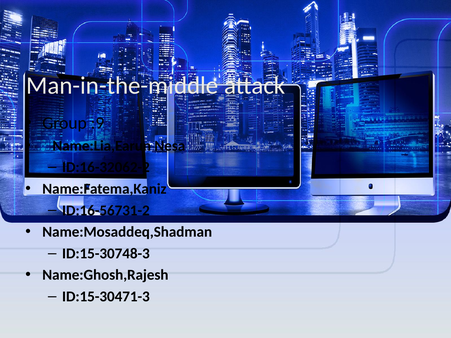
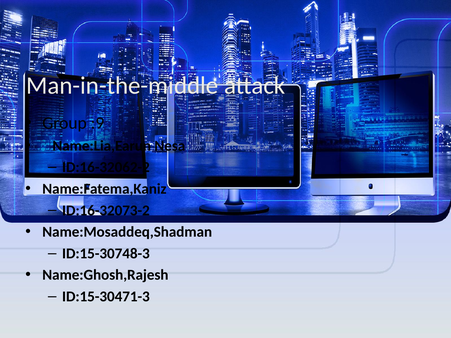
ID:16-56731-2: ID:16-56731-2 -> ID:16-32073-2
